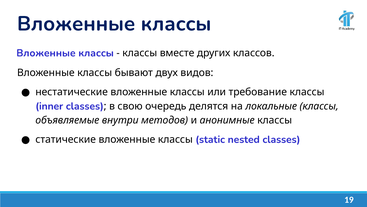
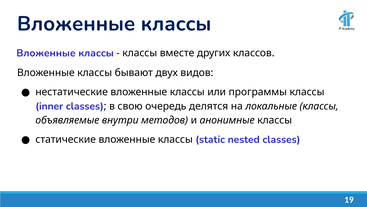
требование: требование -> программы
